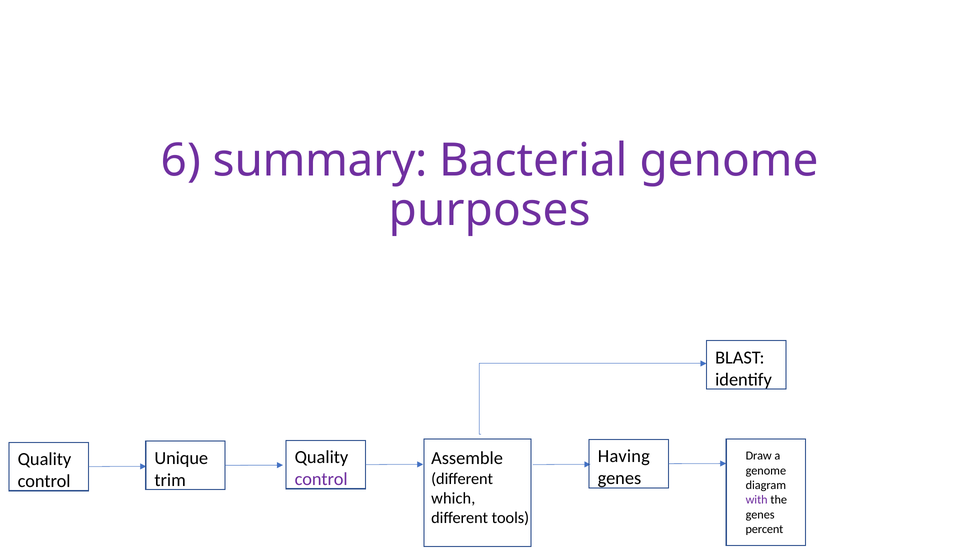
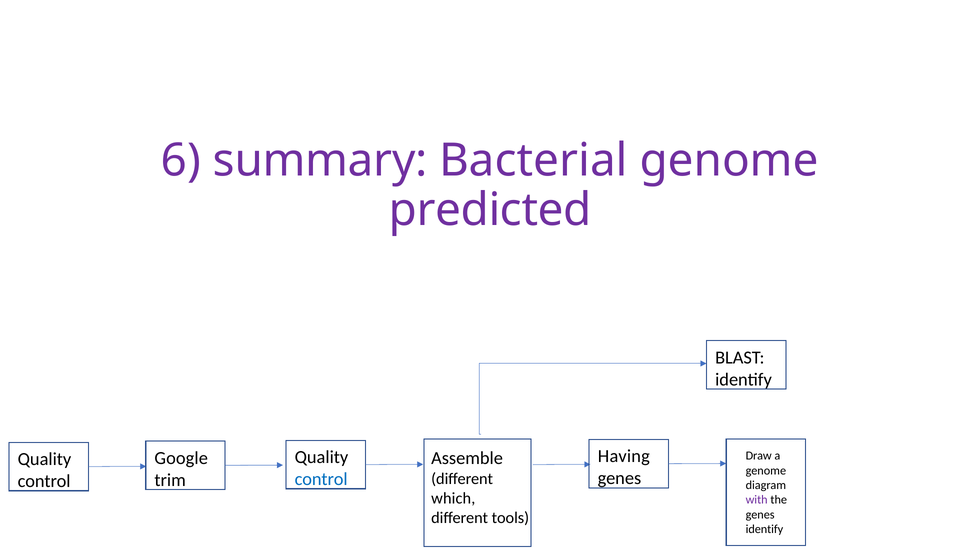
purposes: purposes -> predicted
Unique: Unique -> Google
control at (321, 479) colour: purple -> blue
percent at (764, 529): percent -> identify
